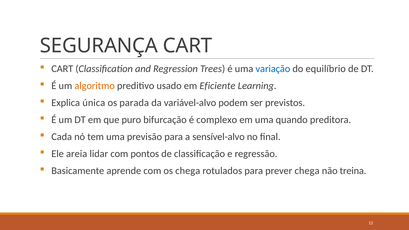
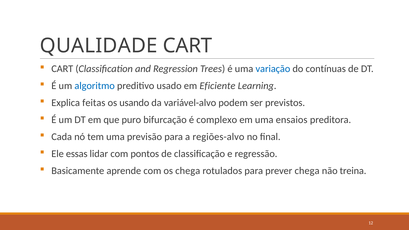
SEGURANÇA: SEGURANÇA -> QUALIDADE
equilíbrio: equilíbrio -> contínuas
algoritmo colour: orange -> blue
única: única -> feitas
parada: parada -> usando
quando: quando -> ensaios
sensível-alvo: sensível-alvo -> regiões-alvo
areia: areia -> essas
